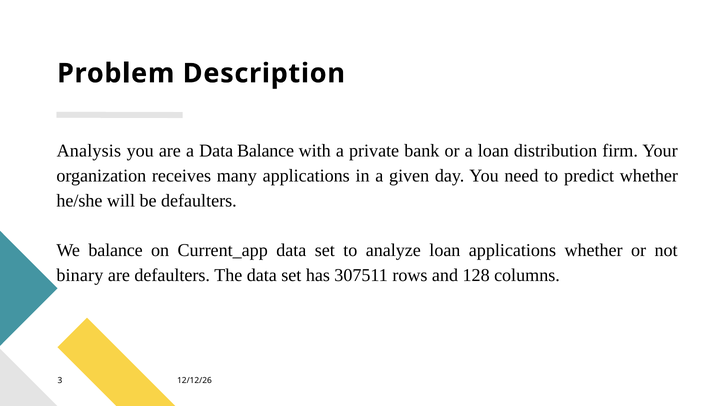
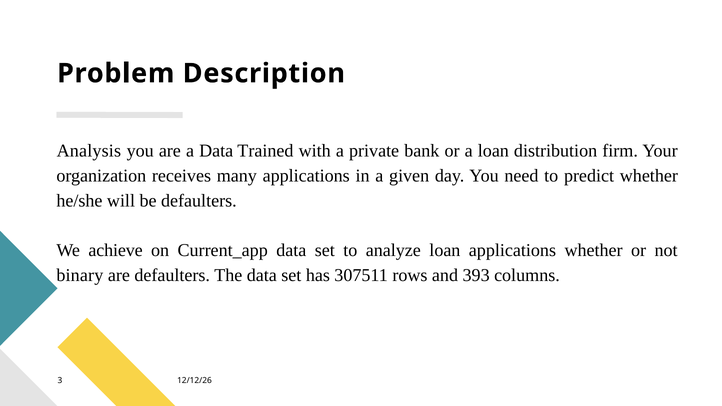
Data Balance: Balance -> Trained
We balance: balance -> achieve
128: 128 -> 393
